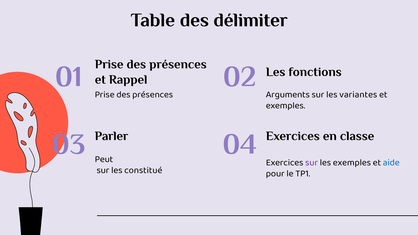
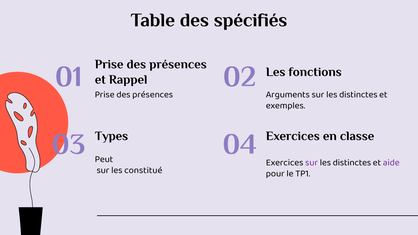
délimiter: délimiter -> spécifiés
variantes at (358, 94): variantes -> distinctes
Parler: Parler -> Types
exemples at (352, 162): exemples -> distinctes
aide colour: blue -> purple
